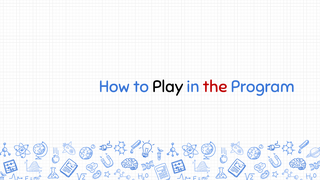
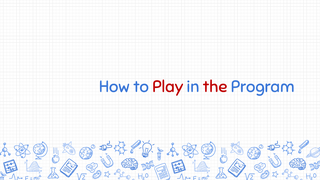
Play colour: black -> red
